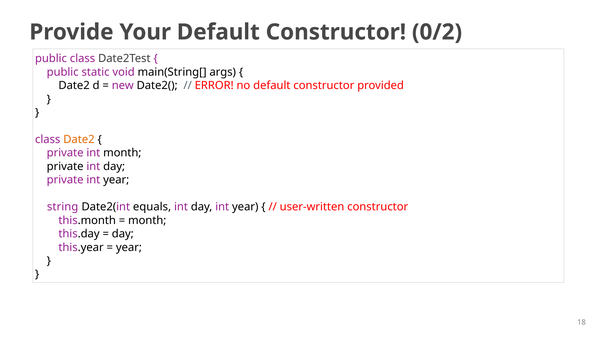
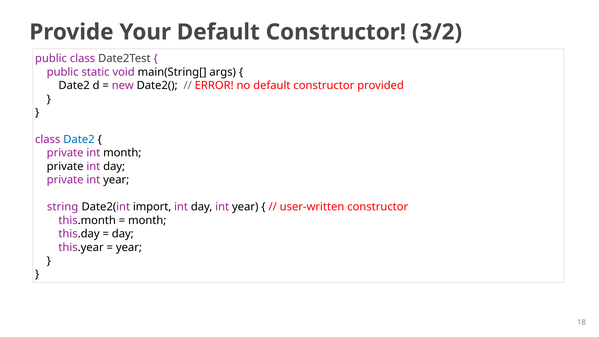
0/2: 0/2 -> 3/2
Date2 at (79, 139) colour: orange -> blue
equals: equals -> import
